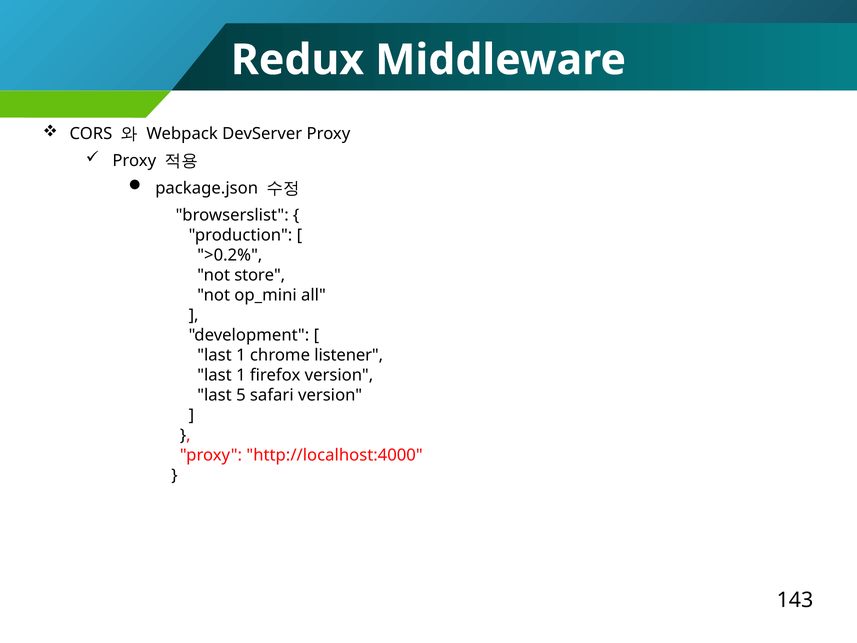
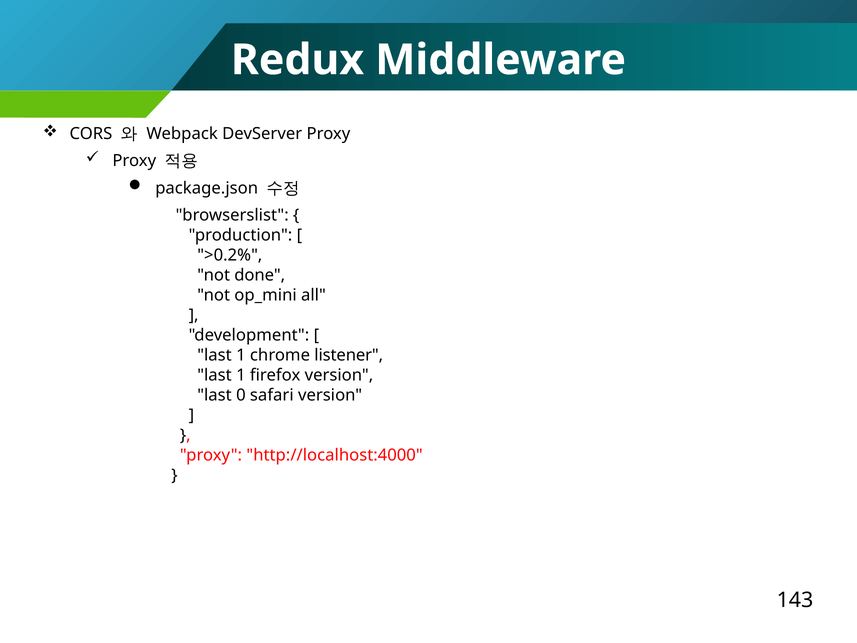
store: store -> done
5: 5 -> 0
